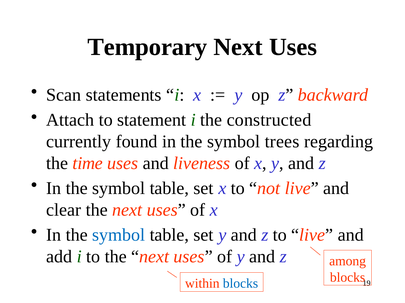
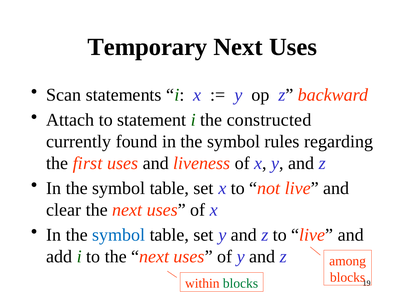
trees: trees -> rules
time: time -> first
blocks at (241, 284) colour: blue -> green
